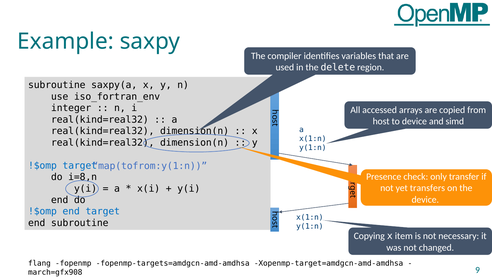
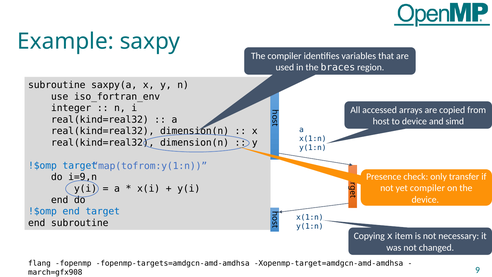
delete: delete -> braces
i=8,n: i=8,n -> i=9,n
yet transfers: transfers -> compiler
